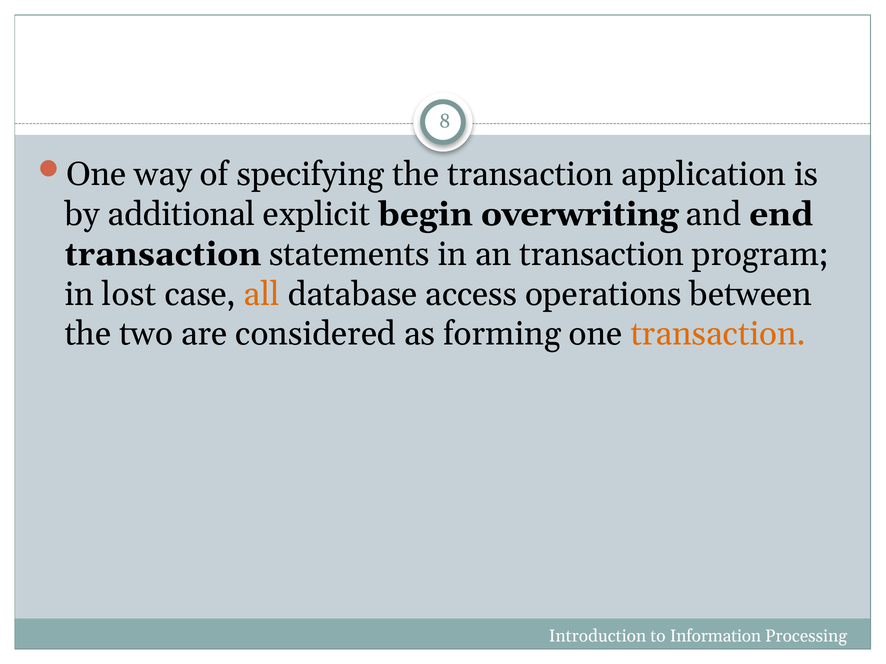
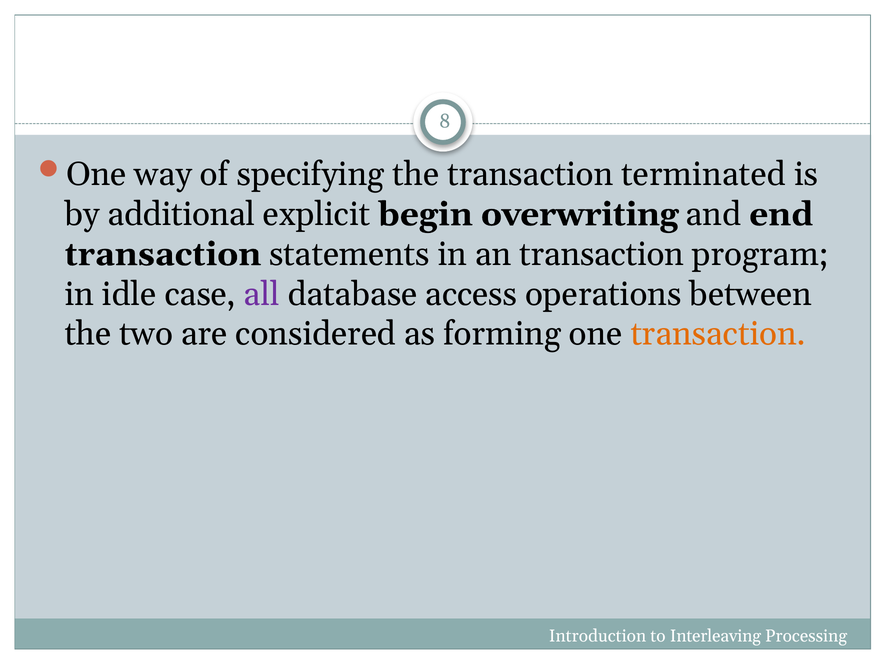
application: application -> terminated
lost: lost -> idle
all colour: orange -> purple
Information: Information -> Interleaving
